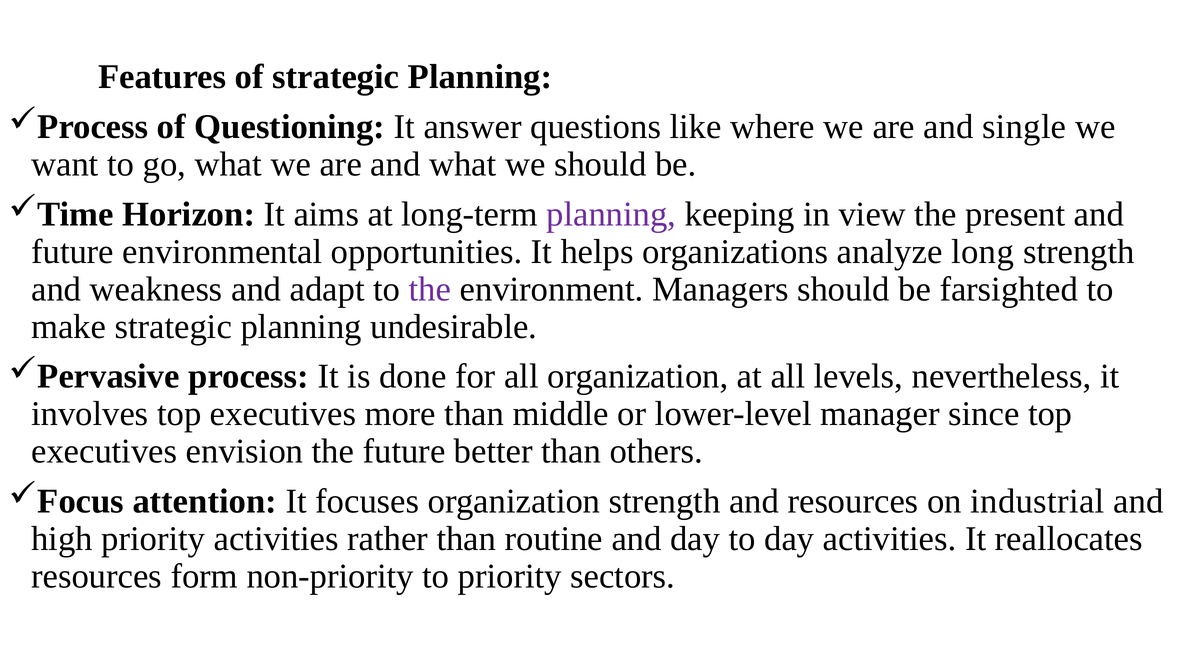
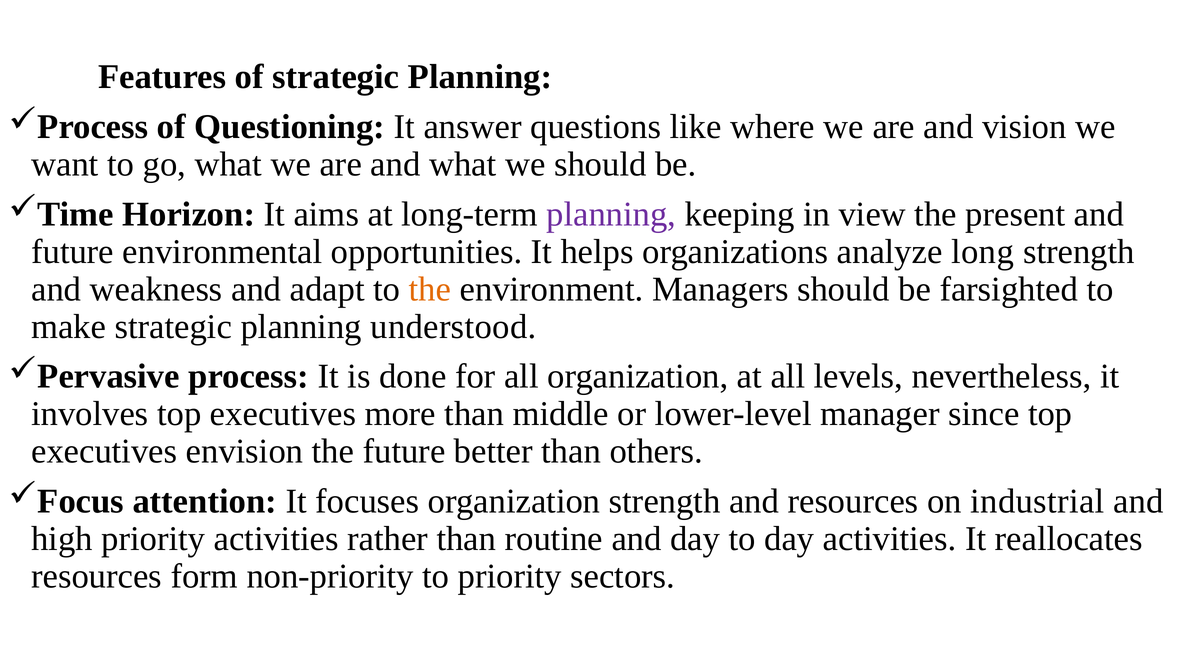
single: single -> vision
the at (430, 289) colour: purple -> orange
undesirable: undesirable -> understood
